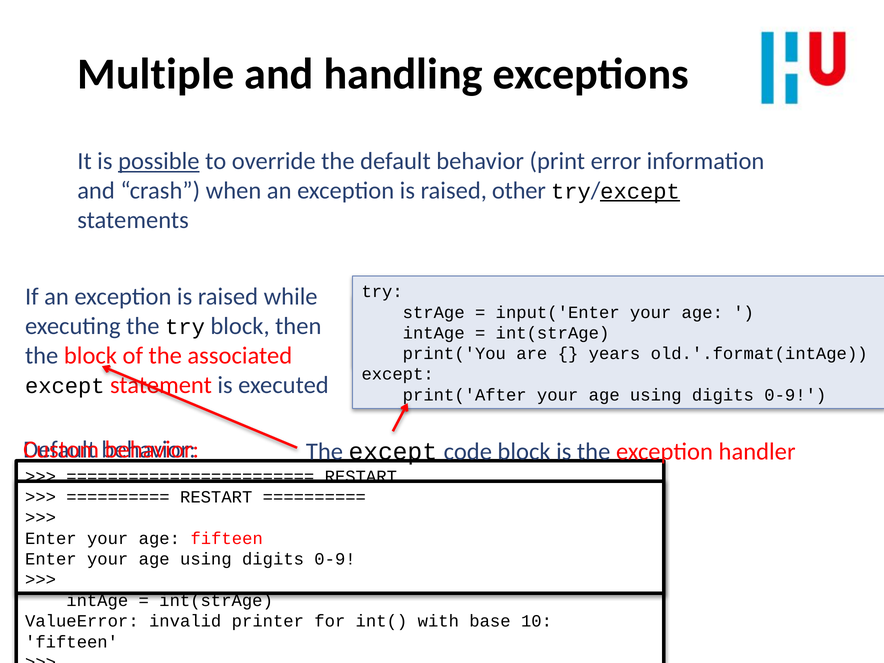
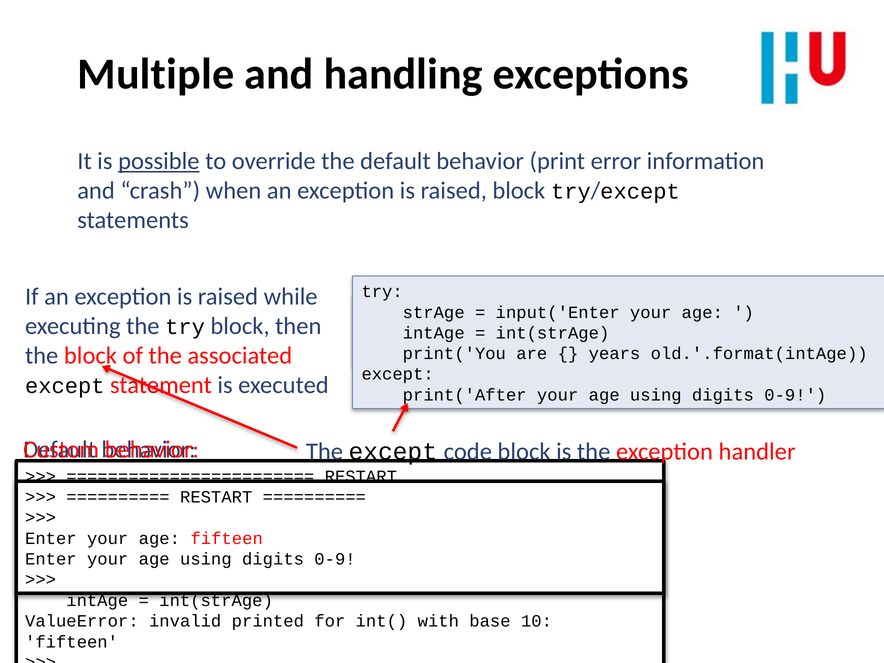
raised other: other -> block
except at (640, 191) underline: present -> none
printer: printer -> printed
